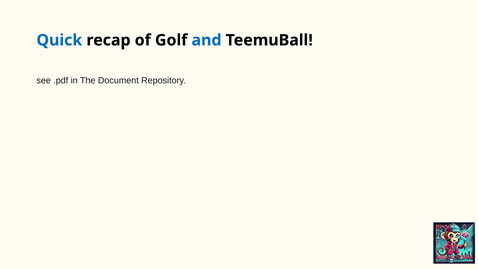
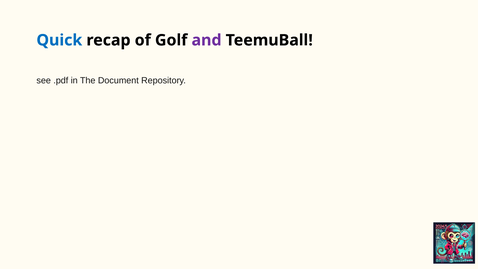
and colour: blue -> purple
